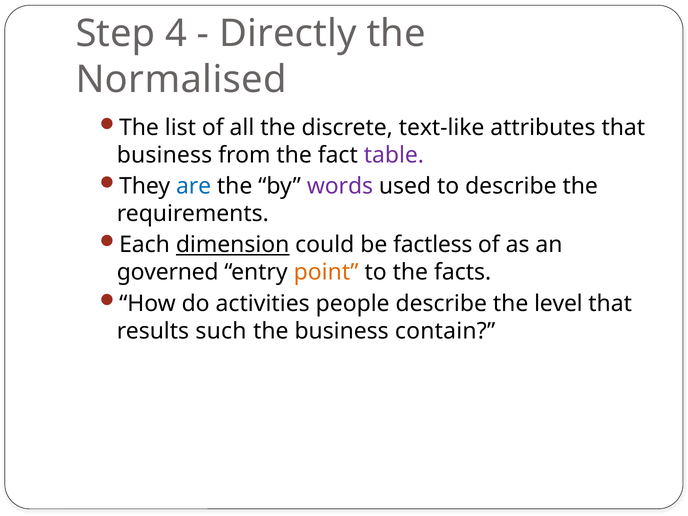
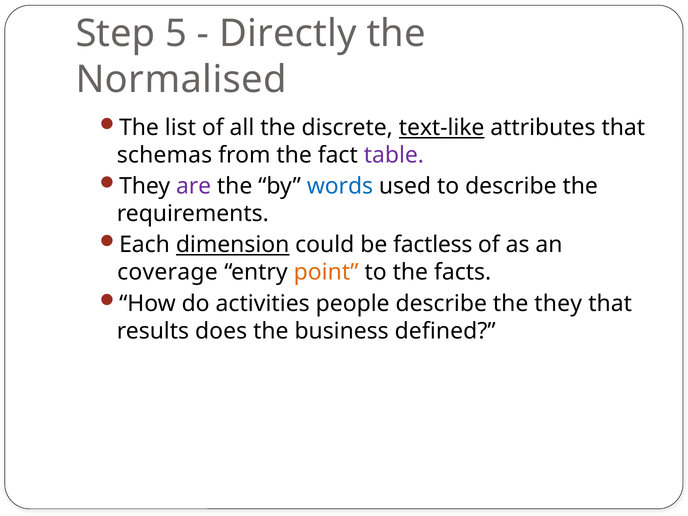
4: 4 -> 5
text-like underline: none -> present
business at (165, 155): business -> schemas
are colour: blue -> purple
words colour: purple -> blue
governed: governed -> coverage
the level: level -> they
such: such -> does
contain: contain -> defined
